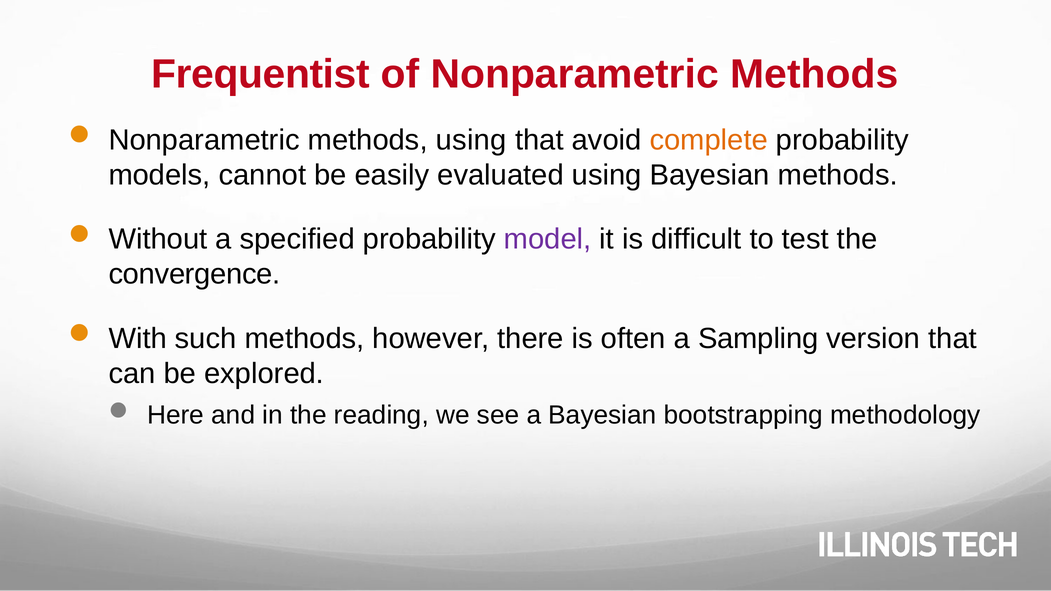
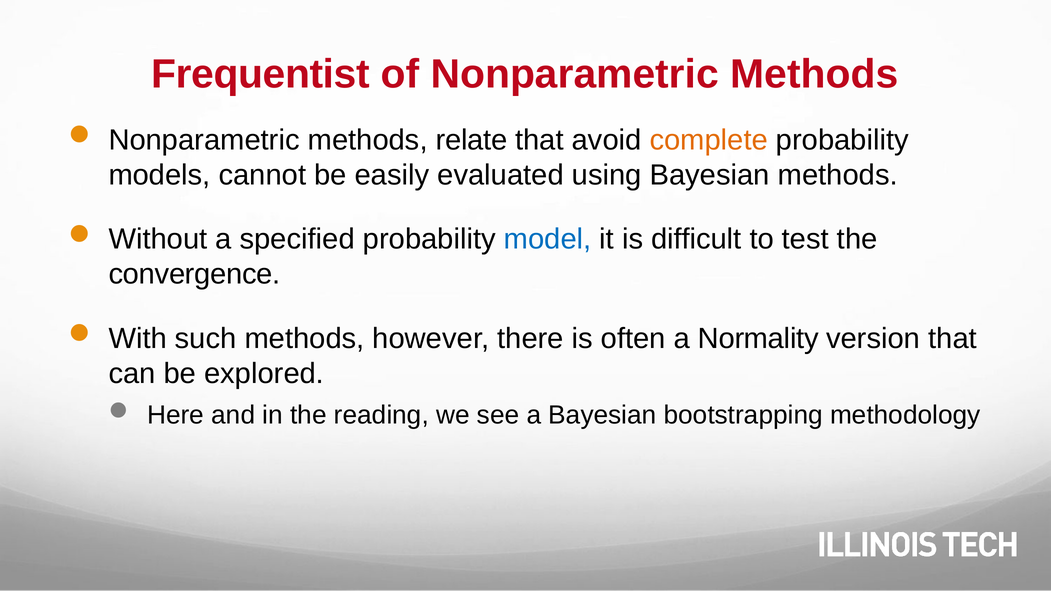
methods using: using -> relate
model colour: purple -> blue
Sampling: Sampling -> Normality
